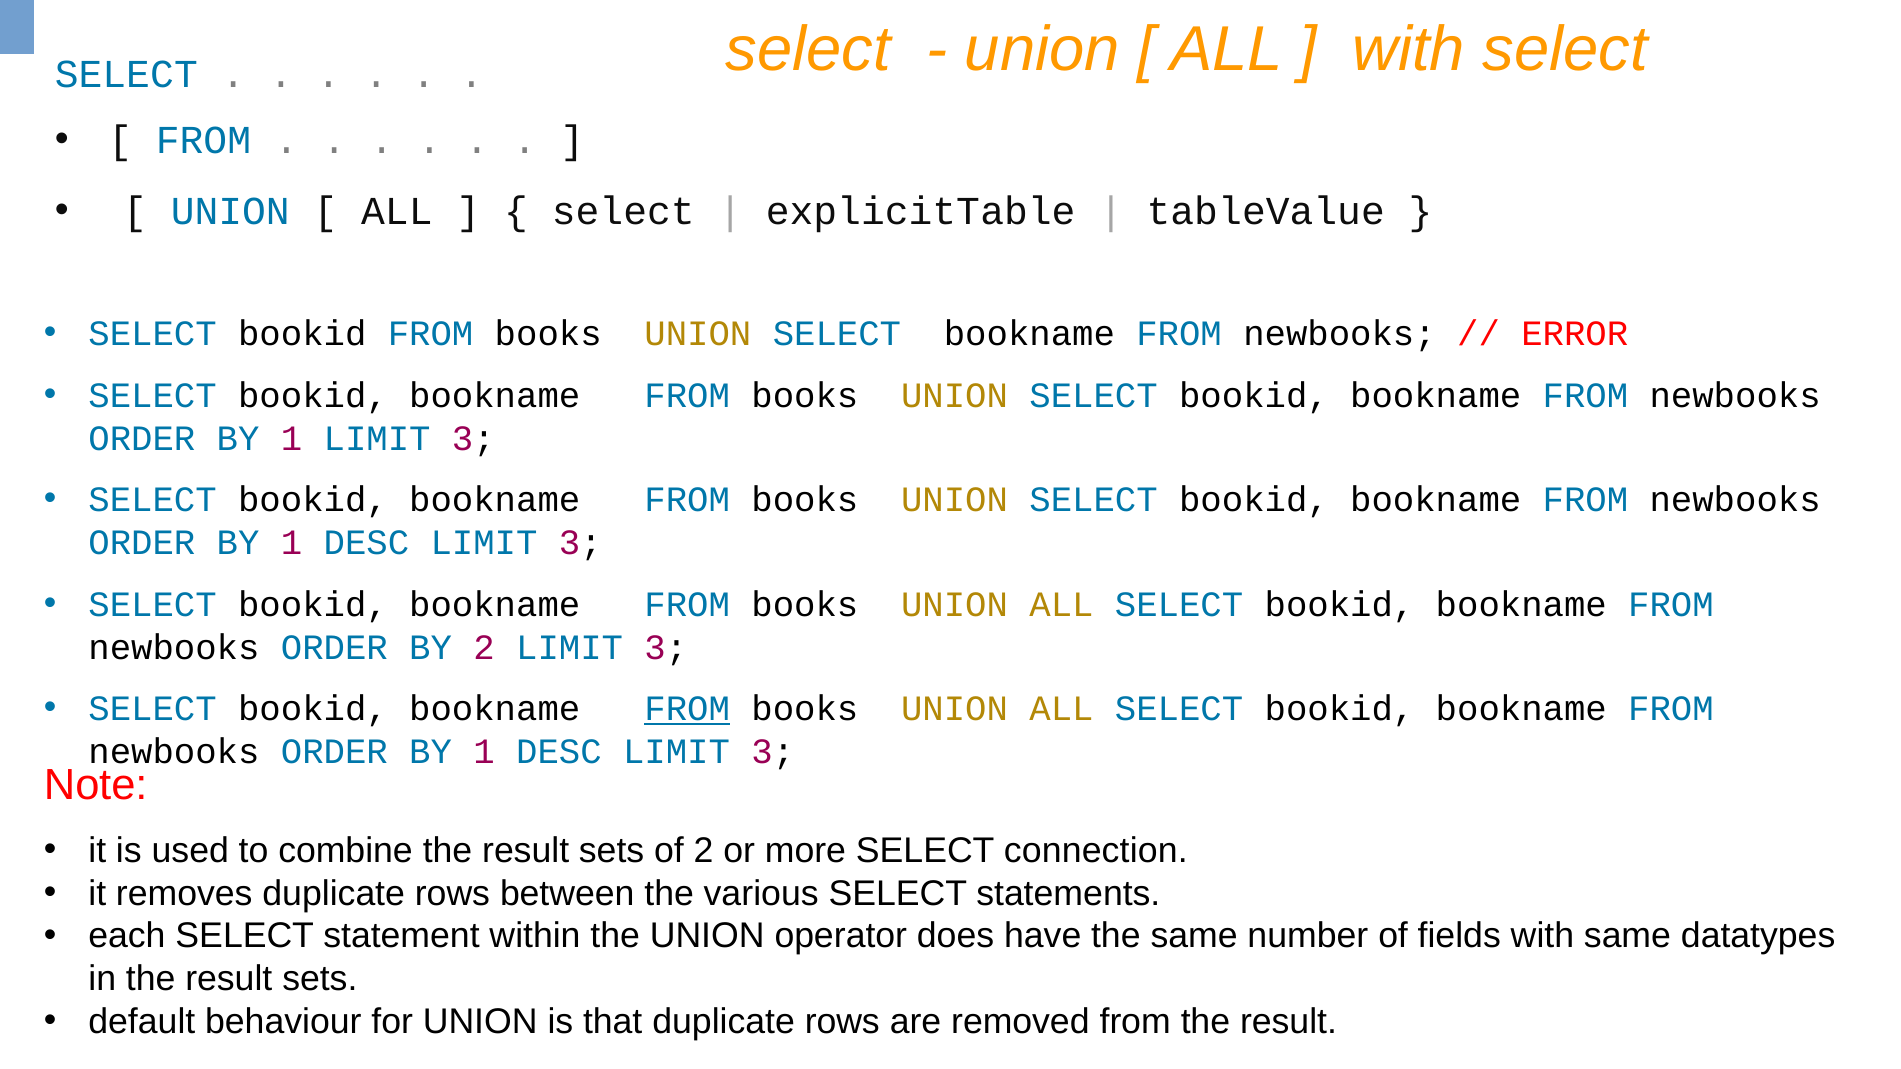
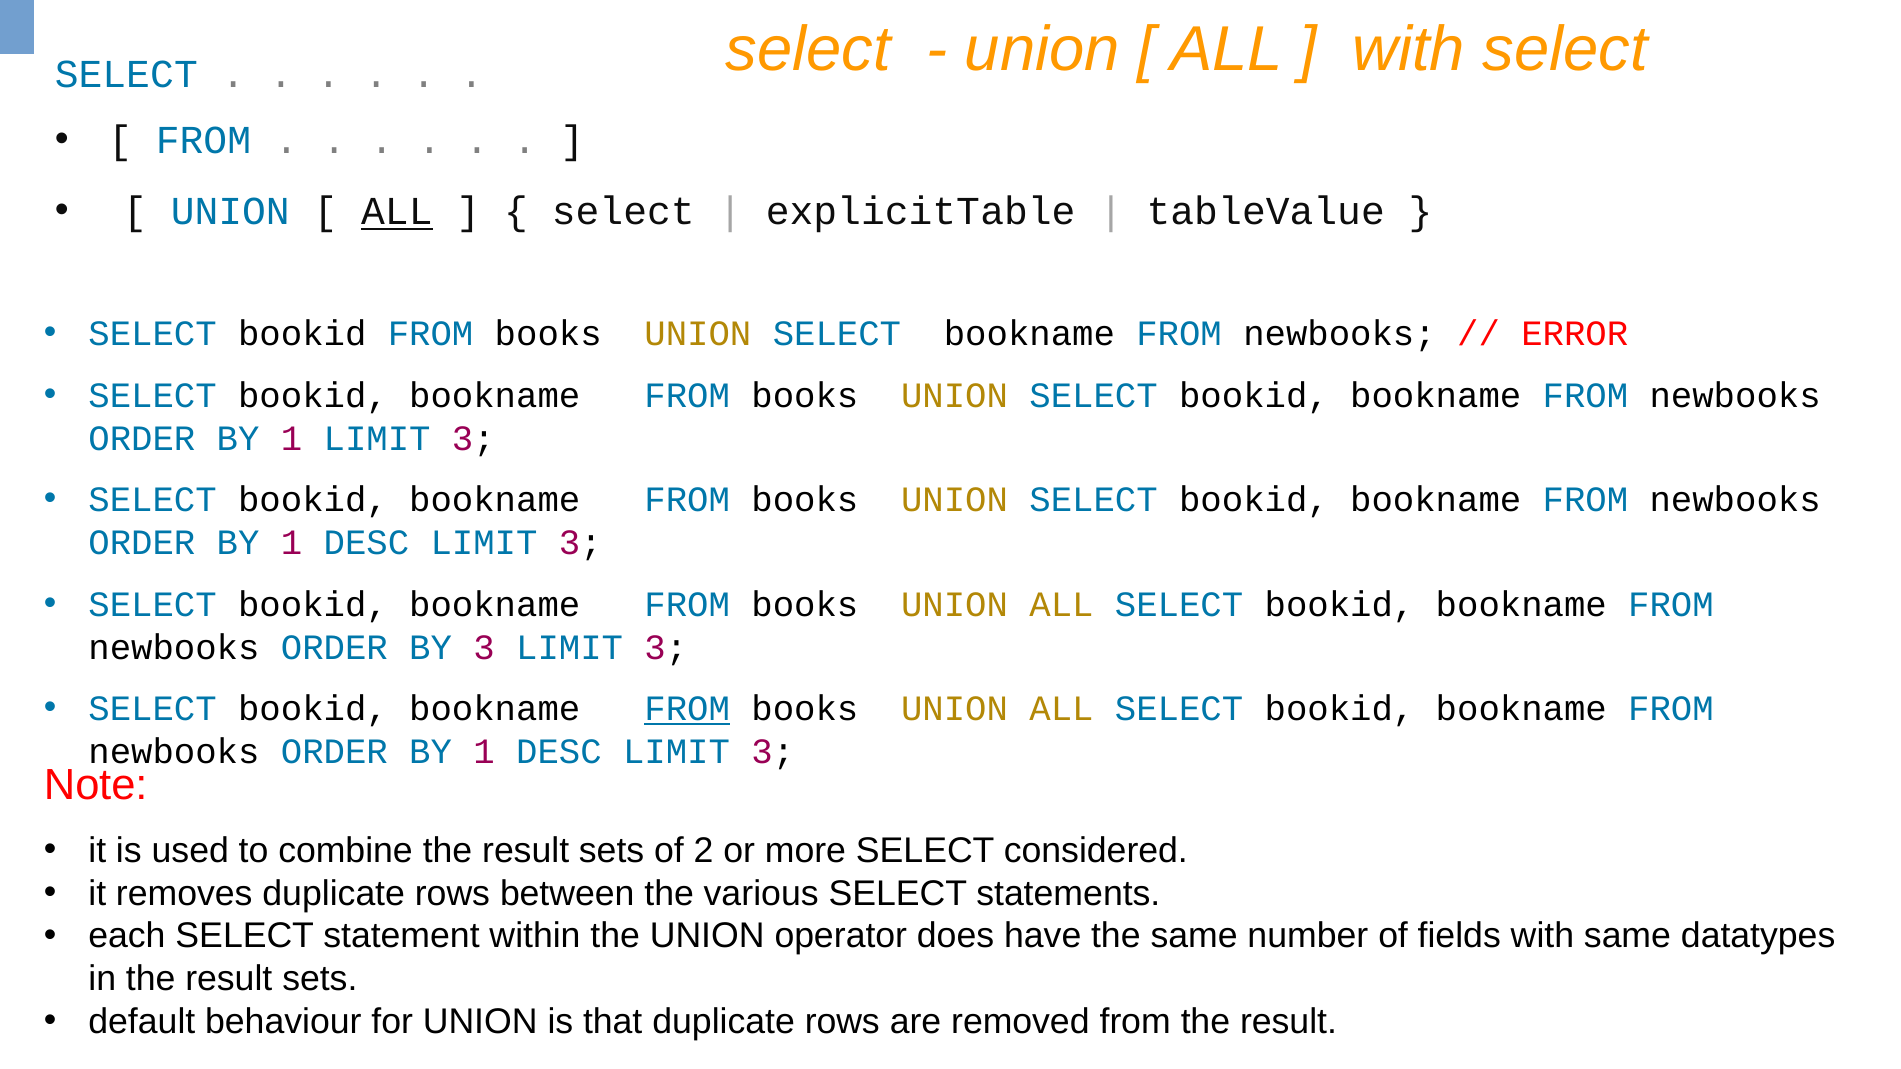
ALL at (397, 212) underline: none -> present
BY 2: 2 -> 3
connection: connection -> considered
